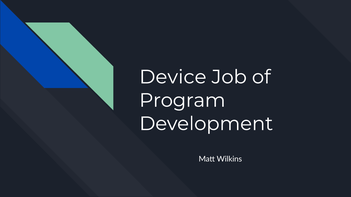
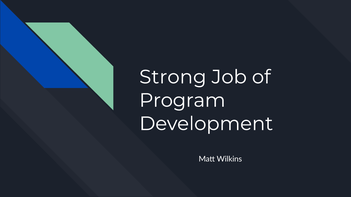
Device: Device -> Strong
